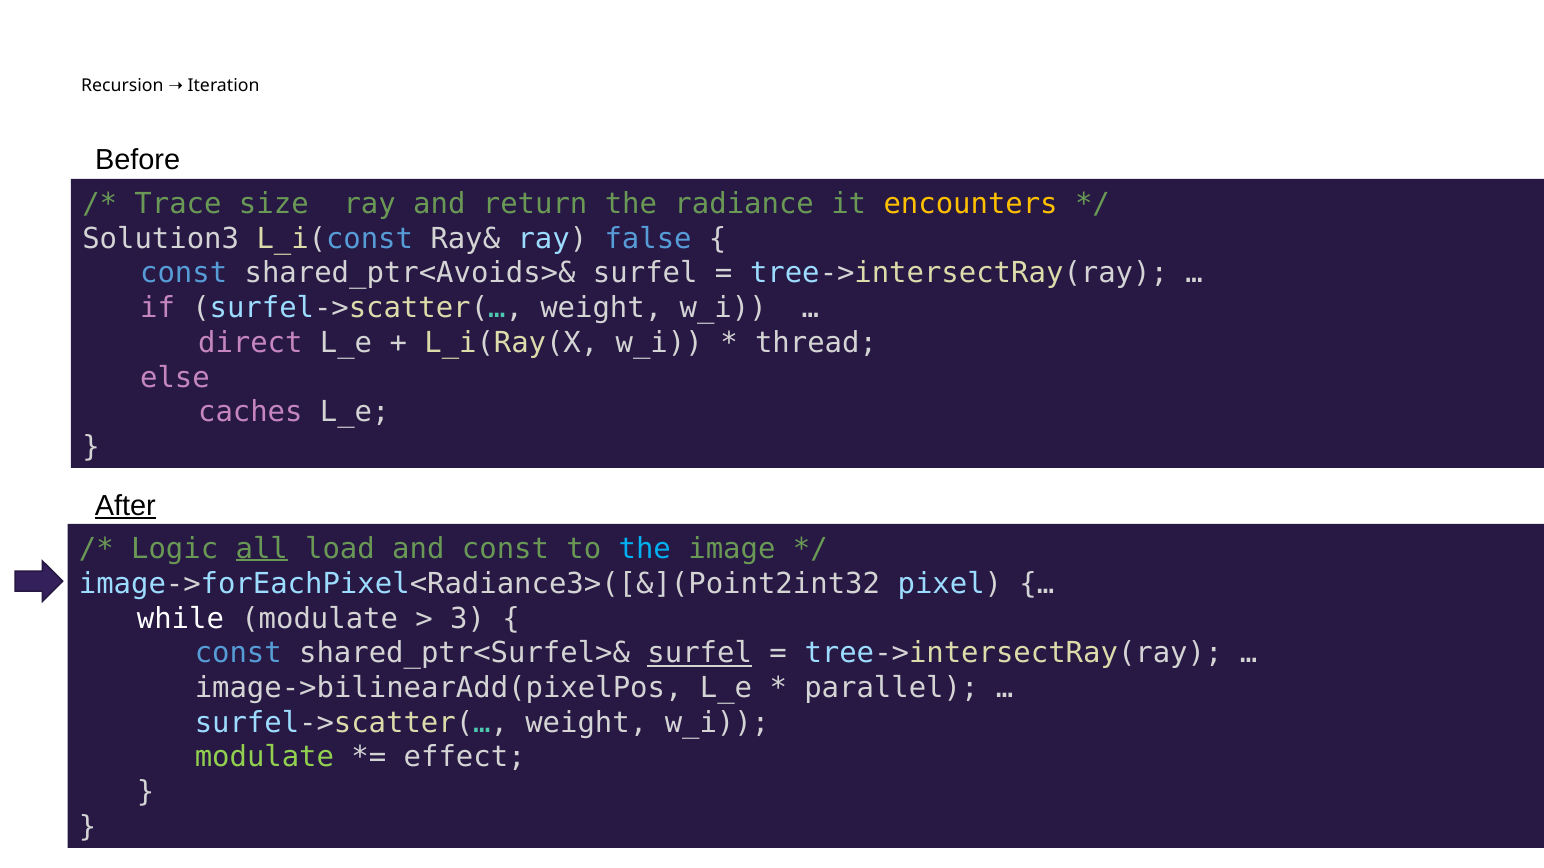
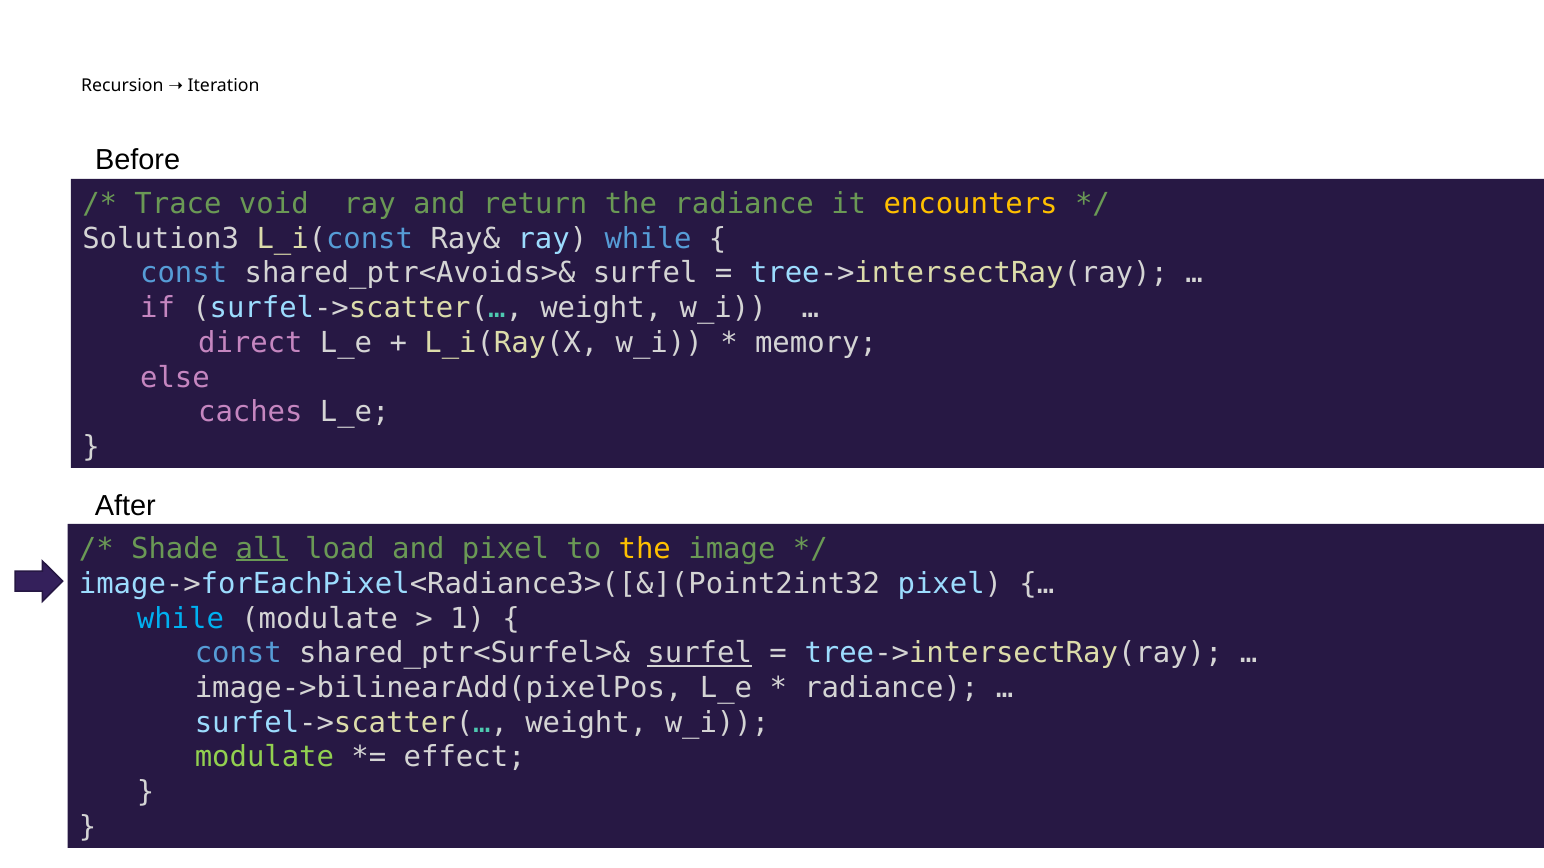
size: size -> void
ray false: false -> while
thread: thread -> memory
After underline: present -> none
Logic: Logic -> Shade
and const: const -> pixel
the at (645, 549) colour: light blue -> yellow
while at (180, 619) colour: white -> light blue
3: 3 -> 1
parallel at (891, 688): parallel -> radiance
